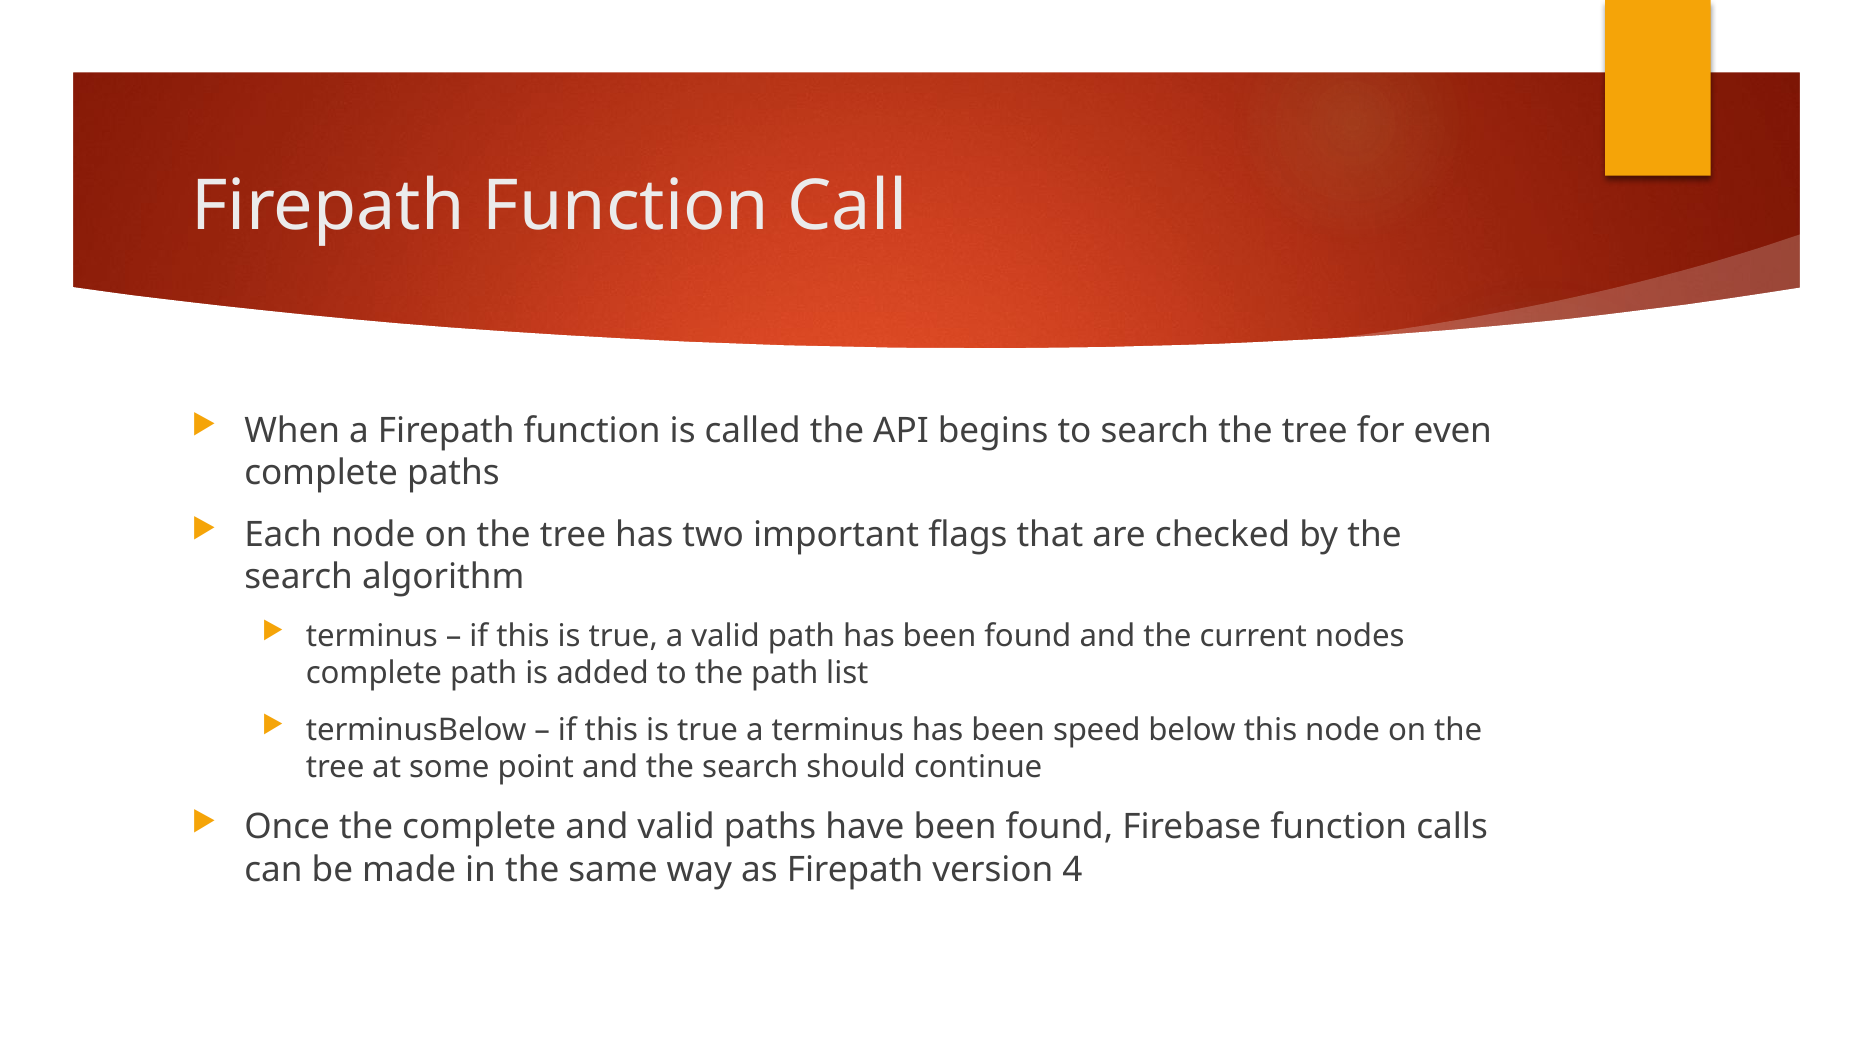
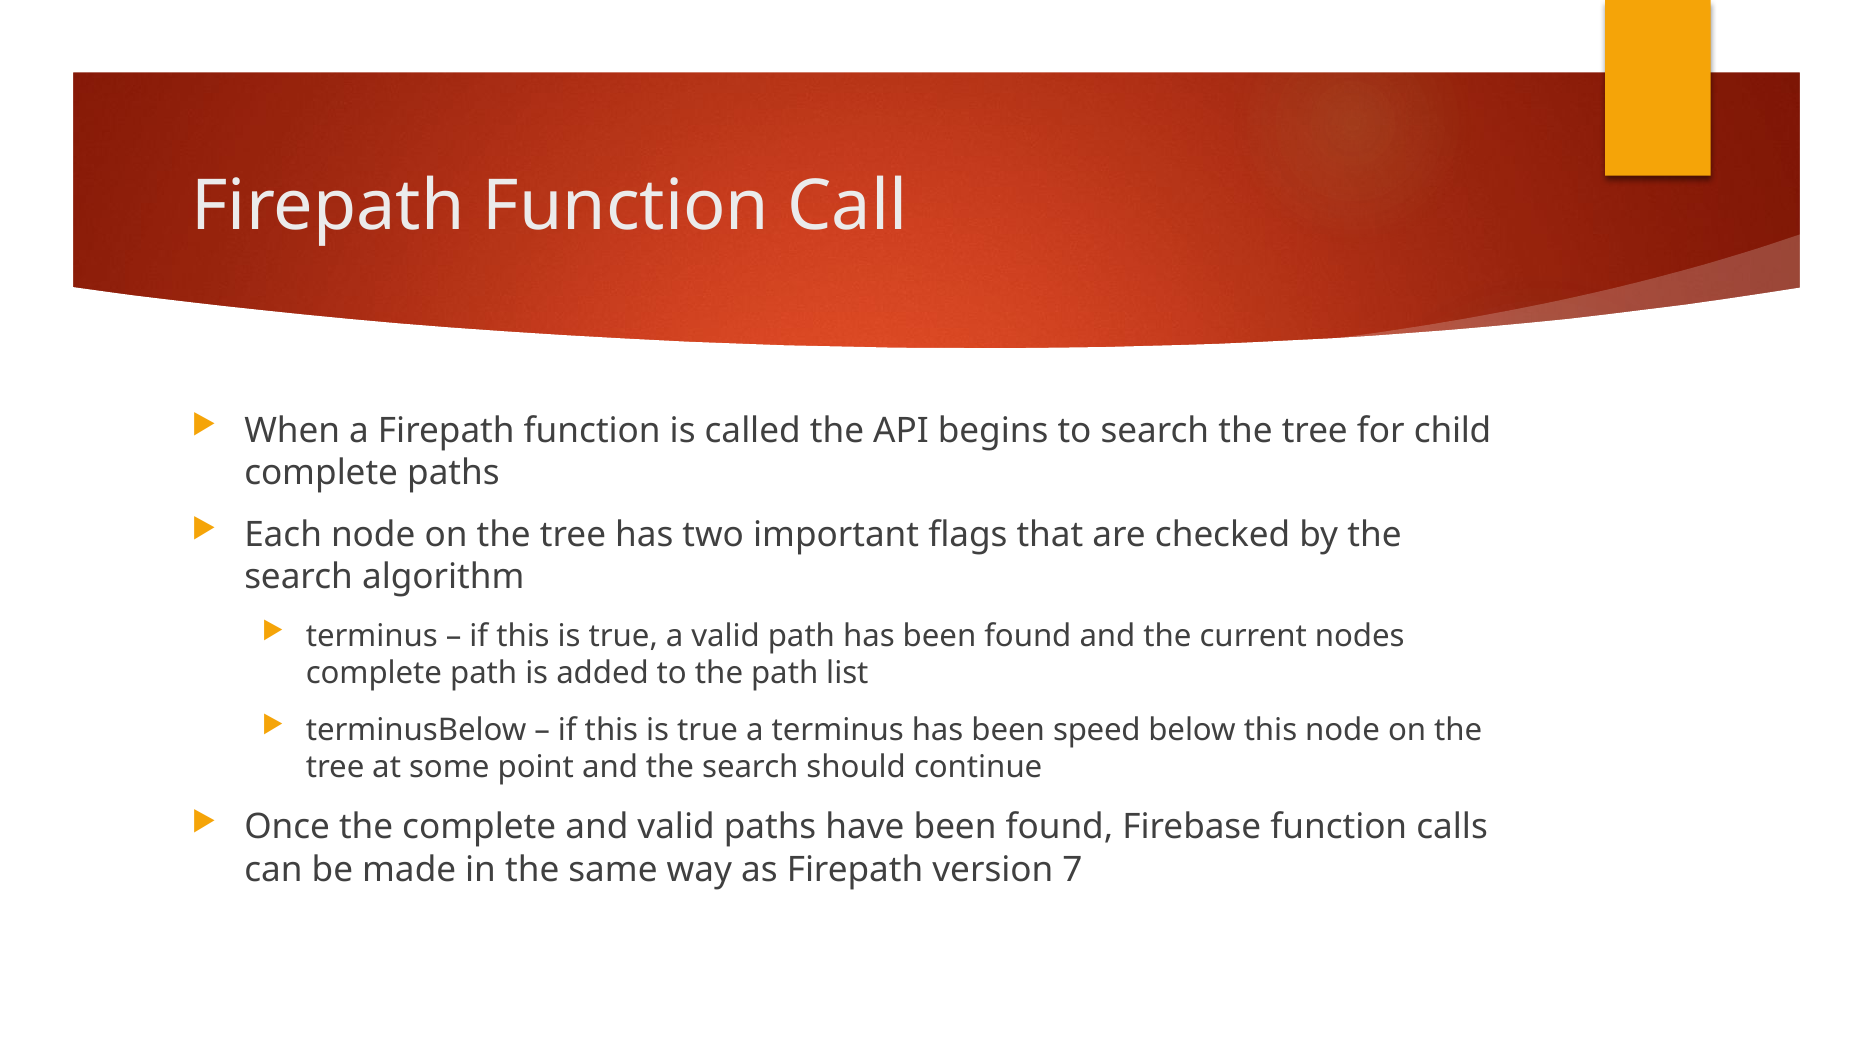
even: even -> child
4: 4 -> 7
